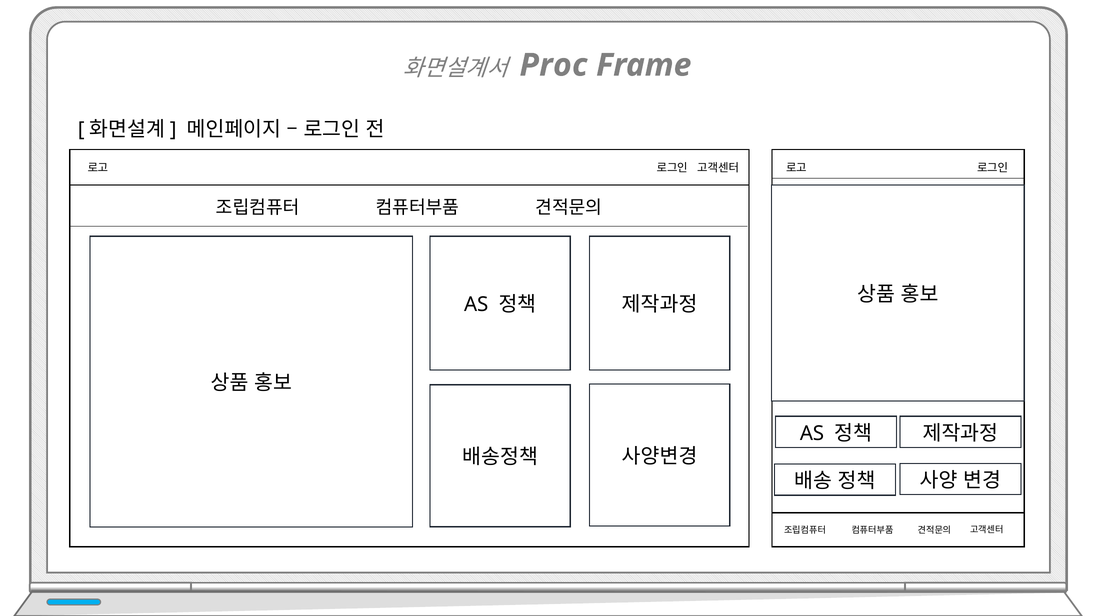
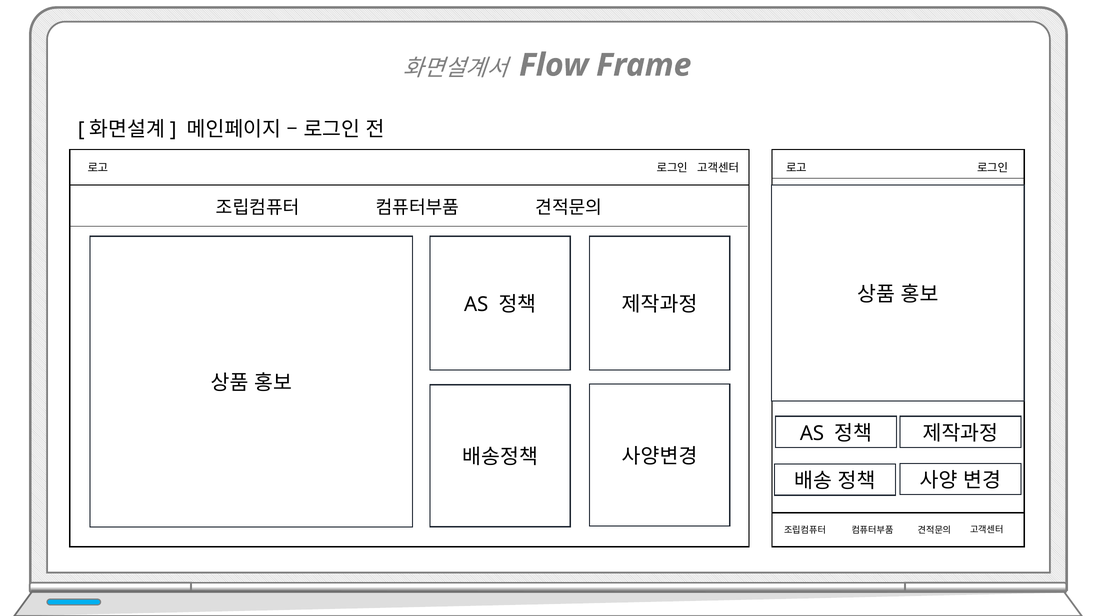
Proc: Proc -> Flow
